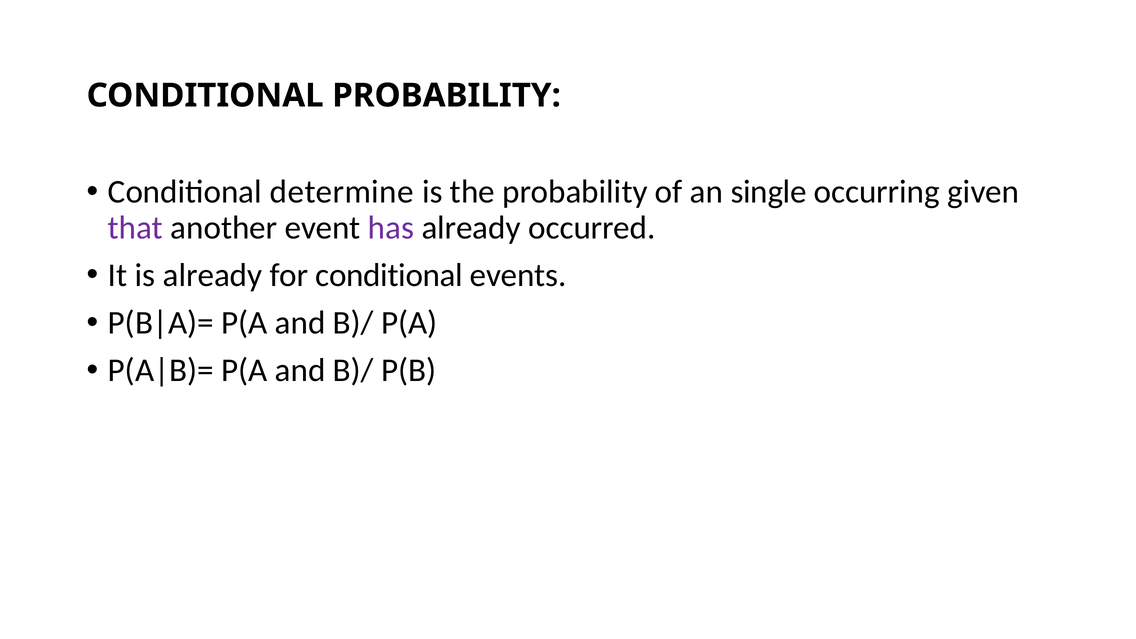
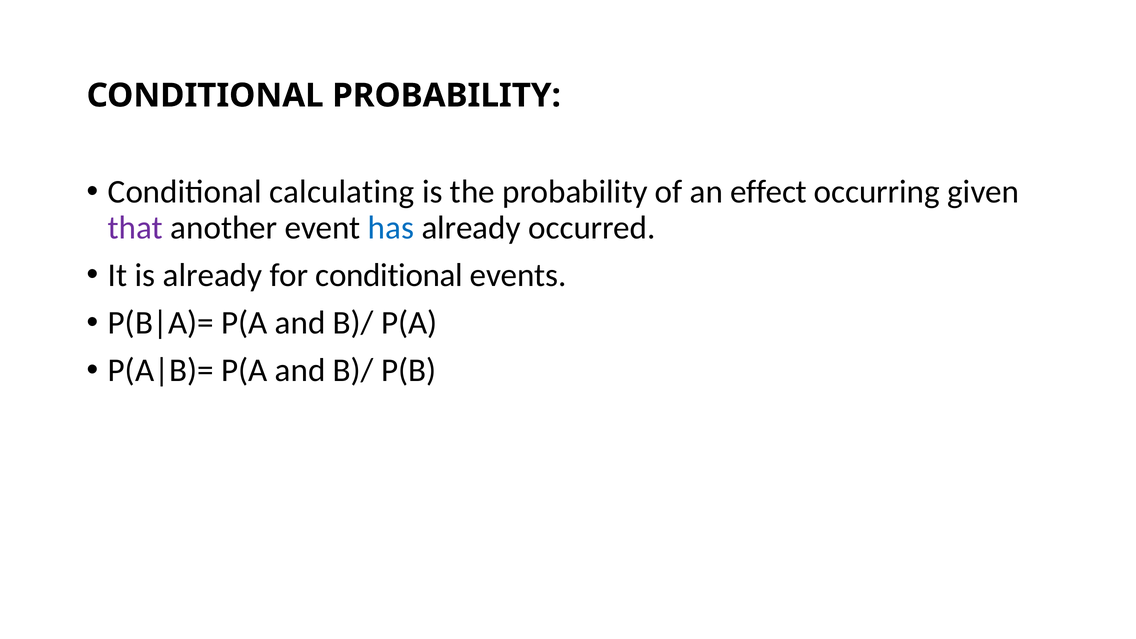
determine: determine -> calculating
single: single -> effect
has colour: purple -> blue
